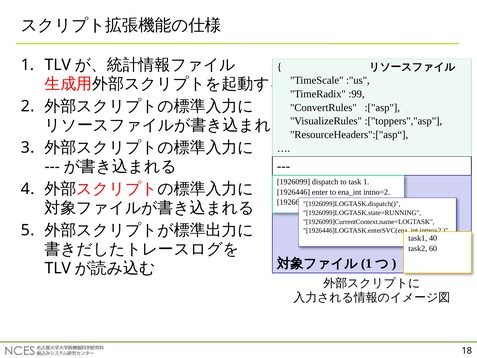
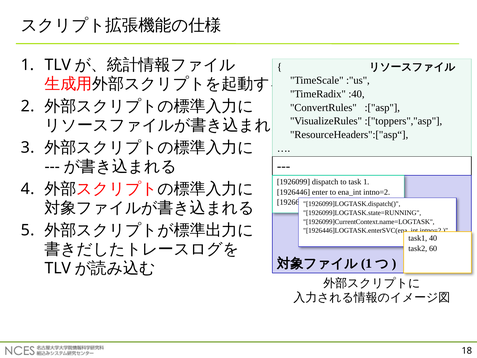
:99: :99 -> :40
